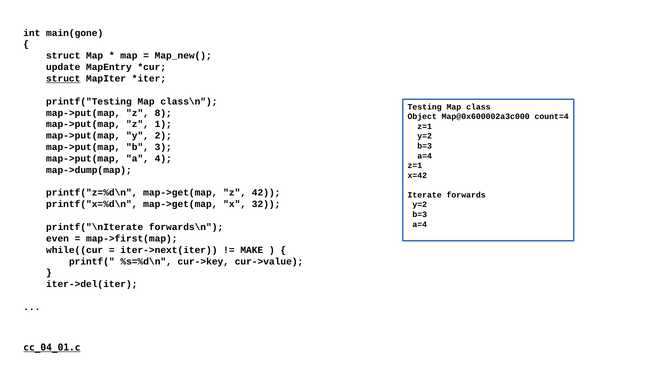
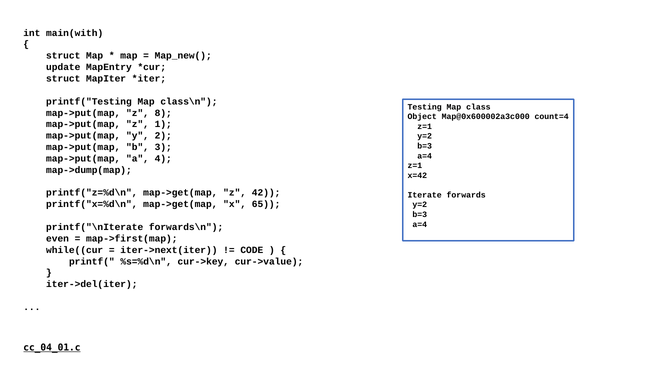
main(gone: main(gone -> main(with
struct at (63, 79) underline: present -> none
32: 32 -> 65
MAKE: MAKE -> CODE
